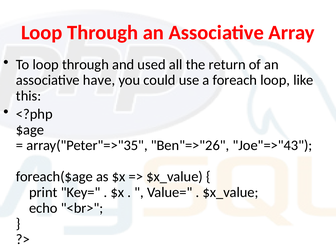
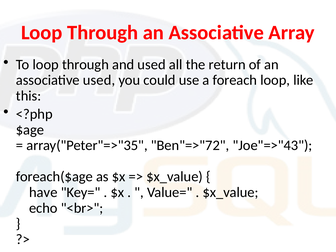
associative have: have -> used
Ben"=>"26: Ben"=>"26 -> Ben"=>"72
print: print -> have
